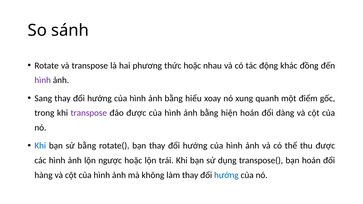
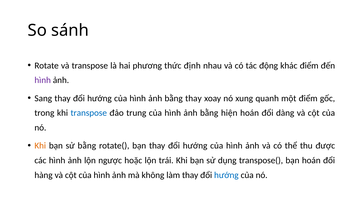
thức hoặc: hoặc -> định
khác đồng: đồng -> điểm
bằng hiểu: hiểu -> thay
transpose at (89, 113) colour: purple -> blue
đảo được: được -> trung
Khi at (40, 146) colour: blue -> orange
